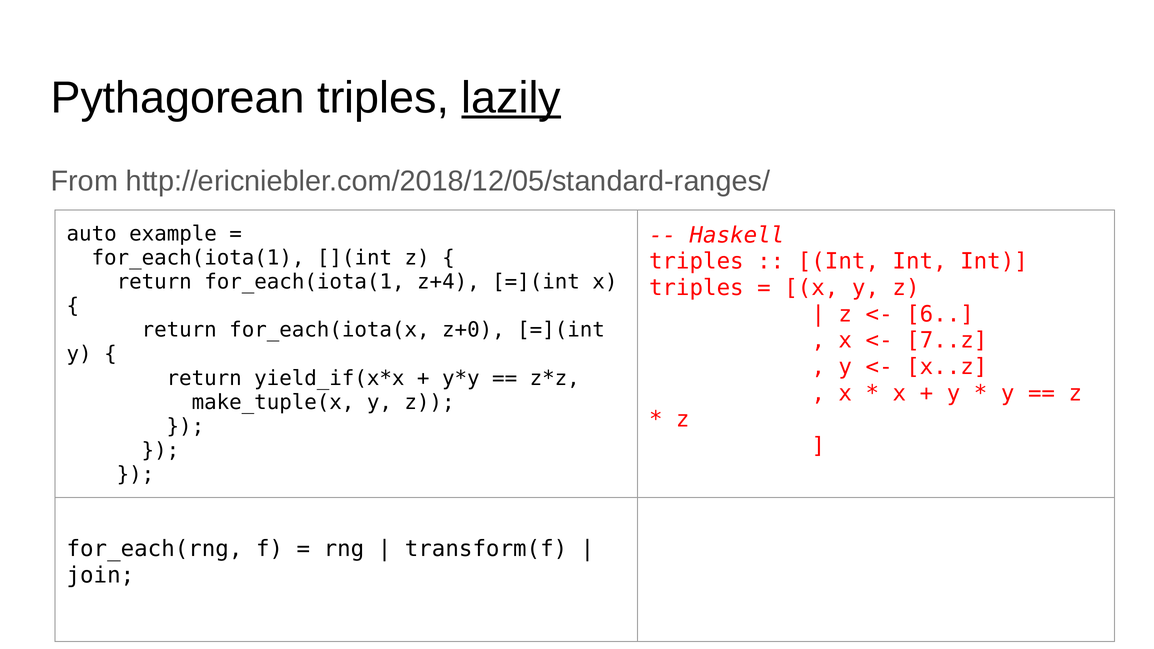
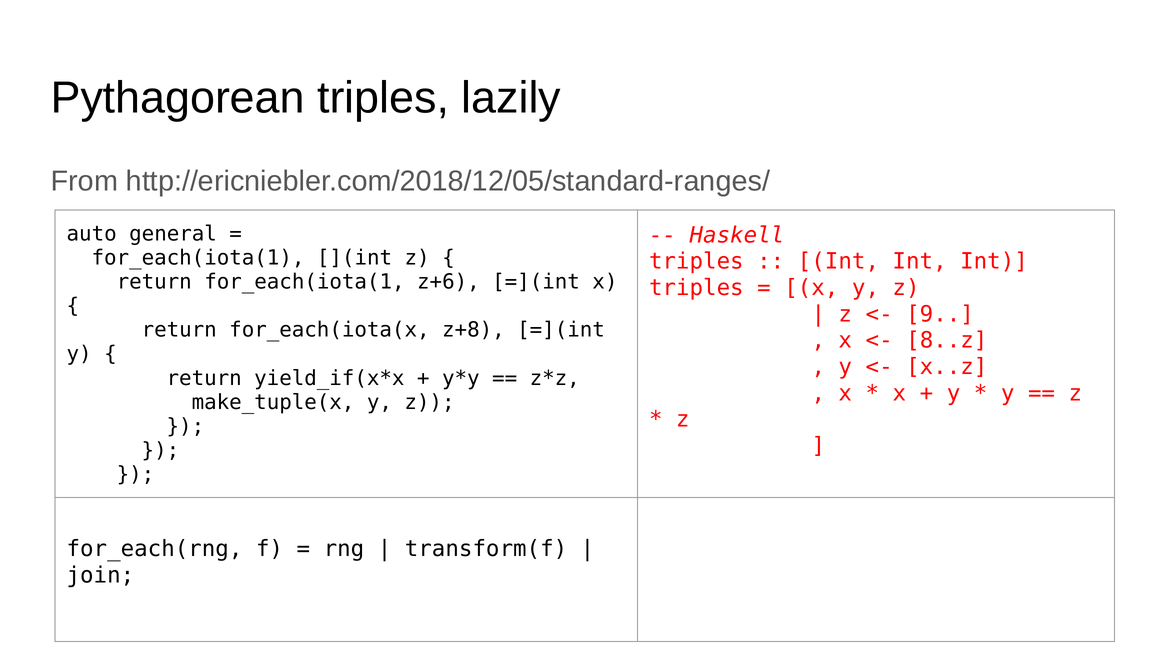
lazily underline: present -> none
example: example -> general
z+4: z+4 -> z+6
6: 6 -> 9
z+0: z+0 -> z+8
7..z: 7..z -> 8..z
